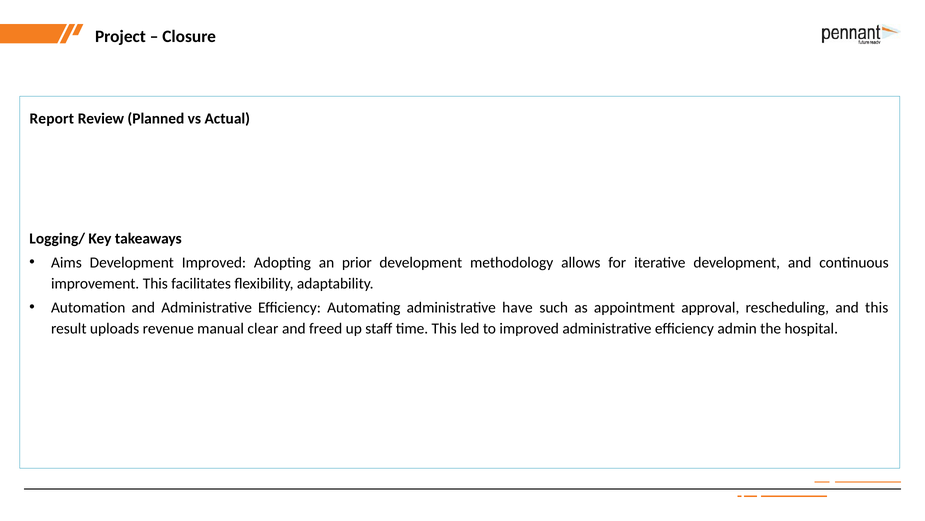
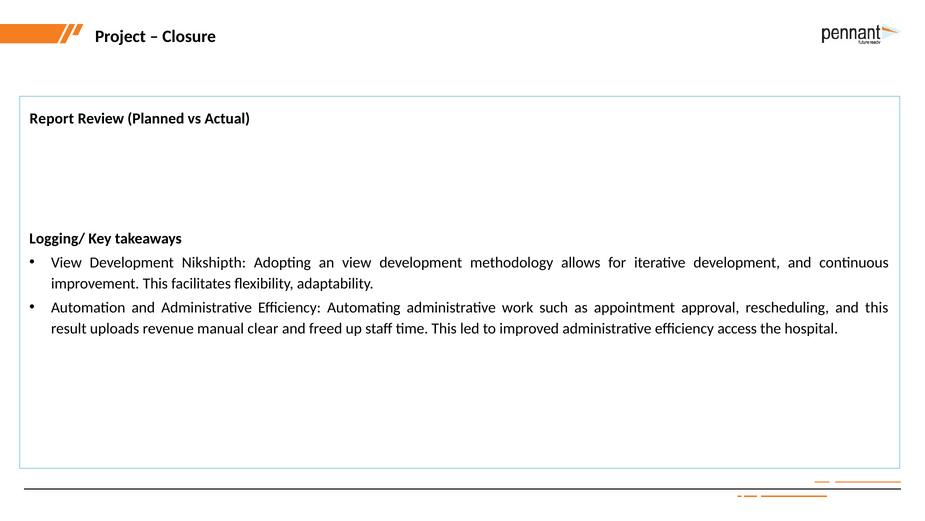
Aims at (66, 262): Aims -> View
Development Improved: Improved -> Nikshipth
an prior: prior -> view
have: have -> work
admin: admin -> access
